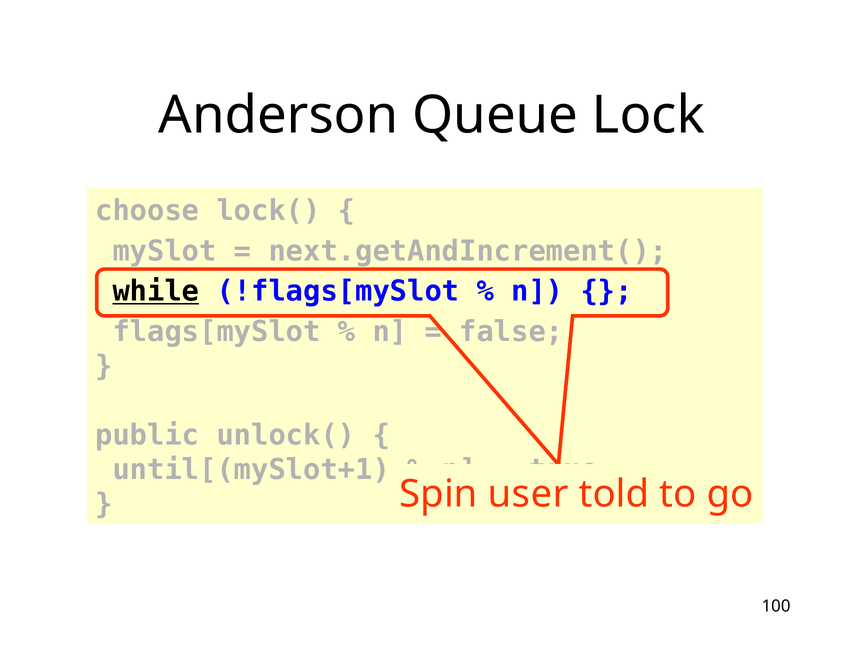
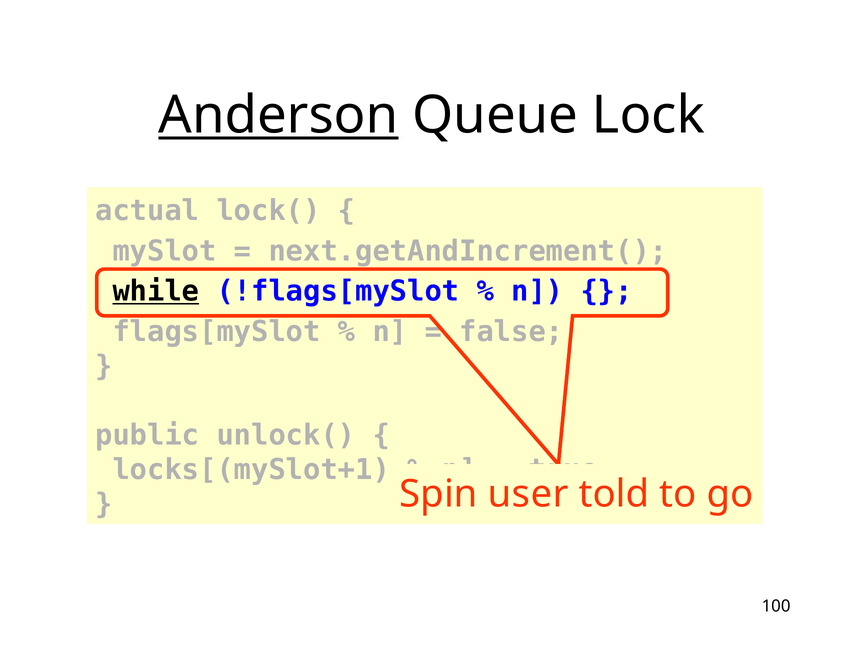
Anderson underline: none -> present
choose: choose -> actual
until[(mySlot+1: until[(mySlot+1 -> locks[(mySlot+1
